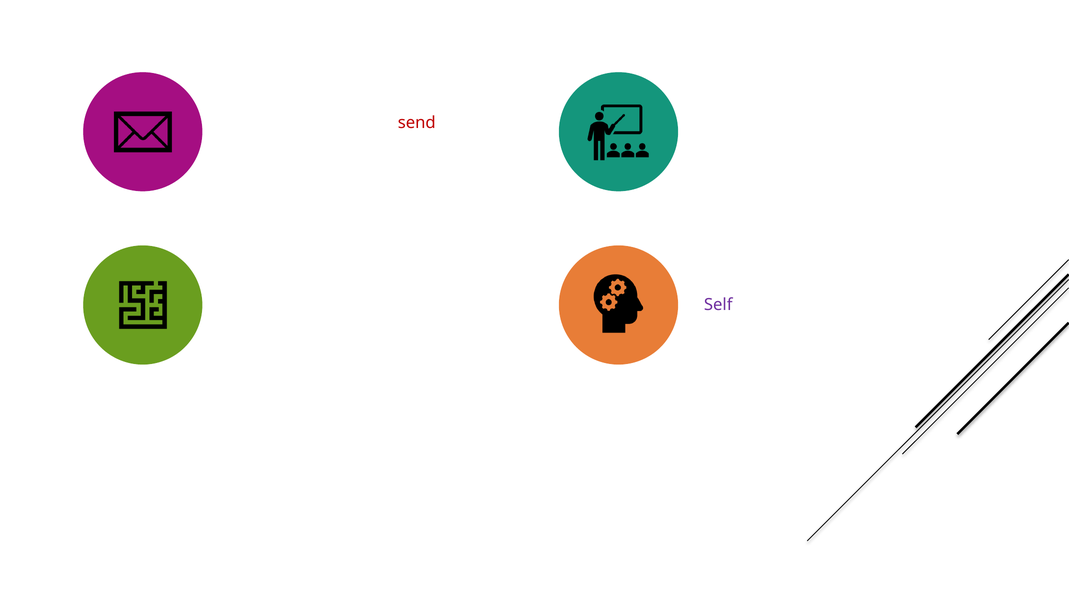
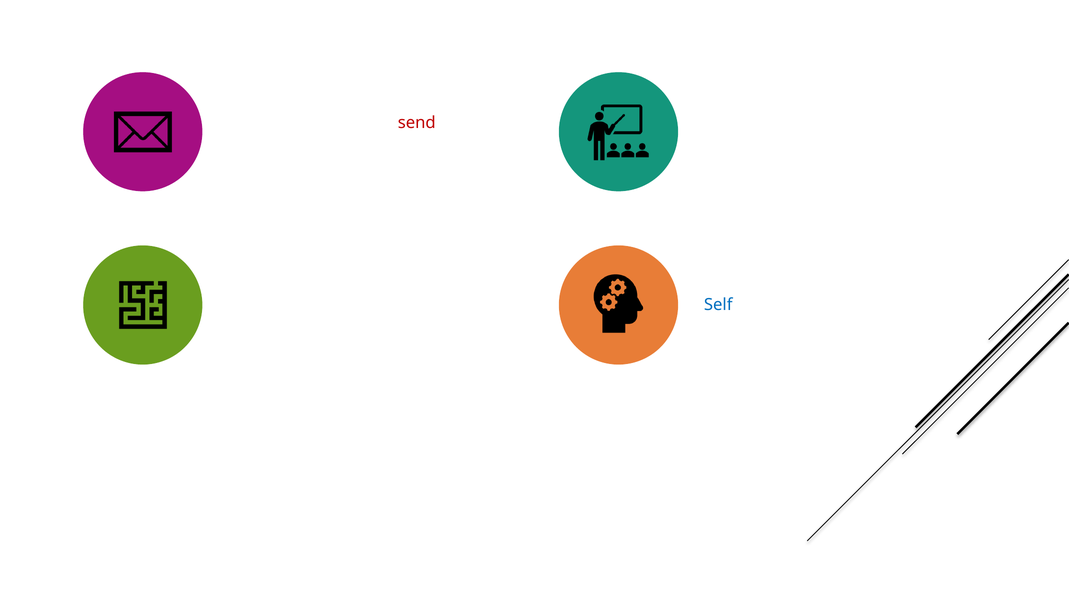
Self colour: purple -> blue
